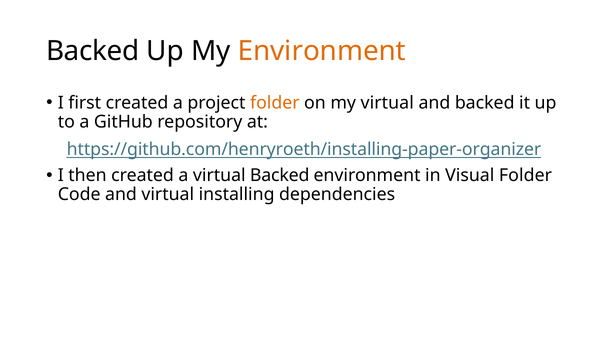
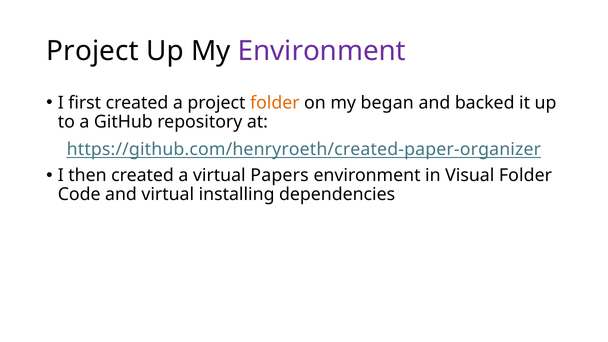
Backed at (93, 51): Backed -> Project
Environment at (322, 51) colour: orange -> purple
my virtual: virtual -> began
https://github.com/henryroeth/installing-paper-organizer: https://github.com/henryroeth/installing-paper-organizer -> https://github.com/henryroeth/created-paper-organizer
virtual Backed: Backed -> Papers
